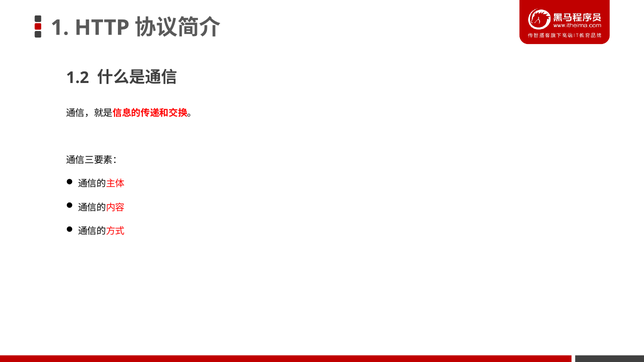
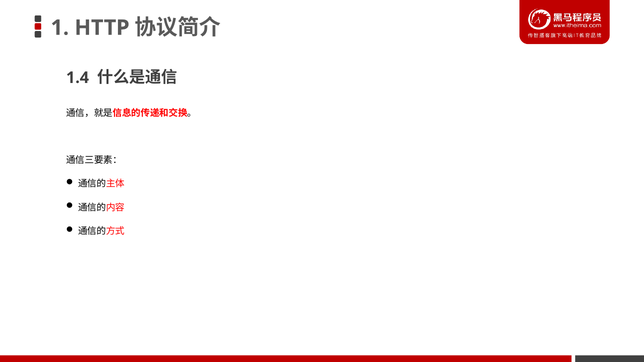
1.2: 1.2 -> 1.4
